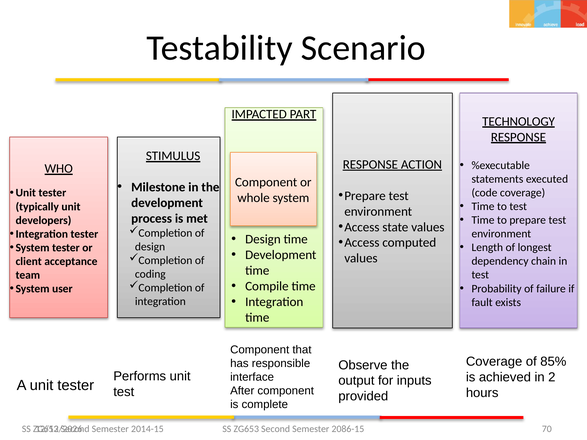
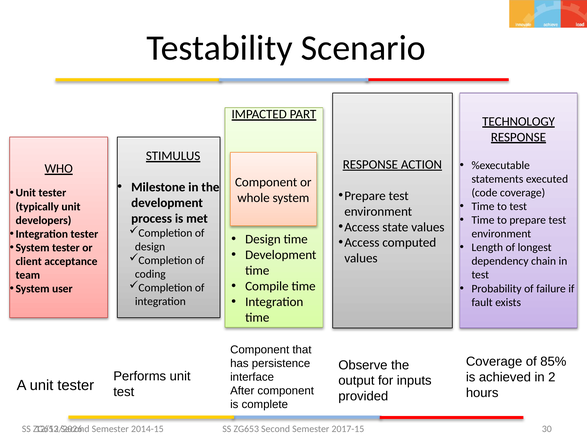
responsible: responsible -> persistence
70: 70 -> 30
2086-15: 2086-15 -> 2017-15
